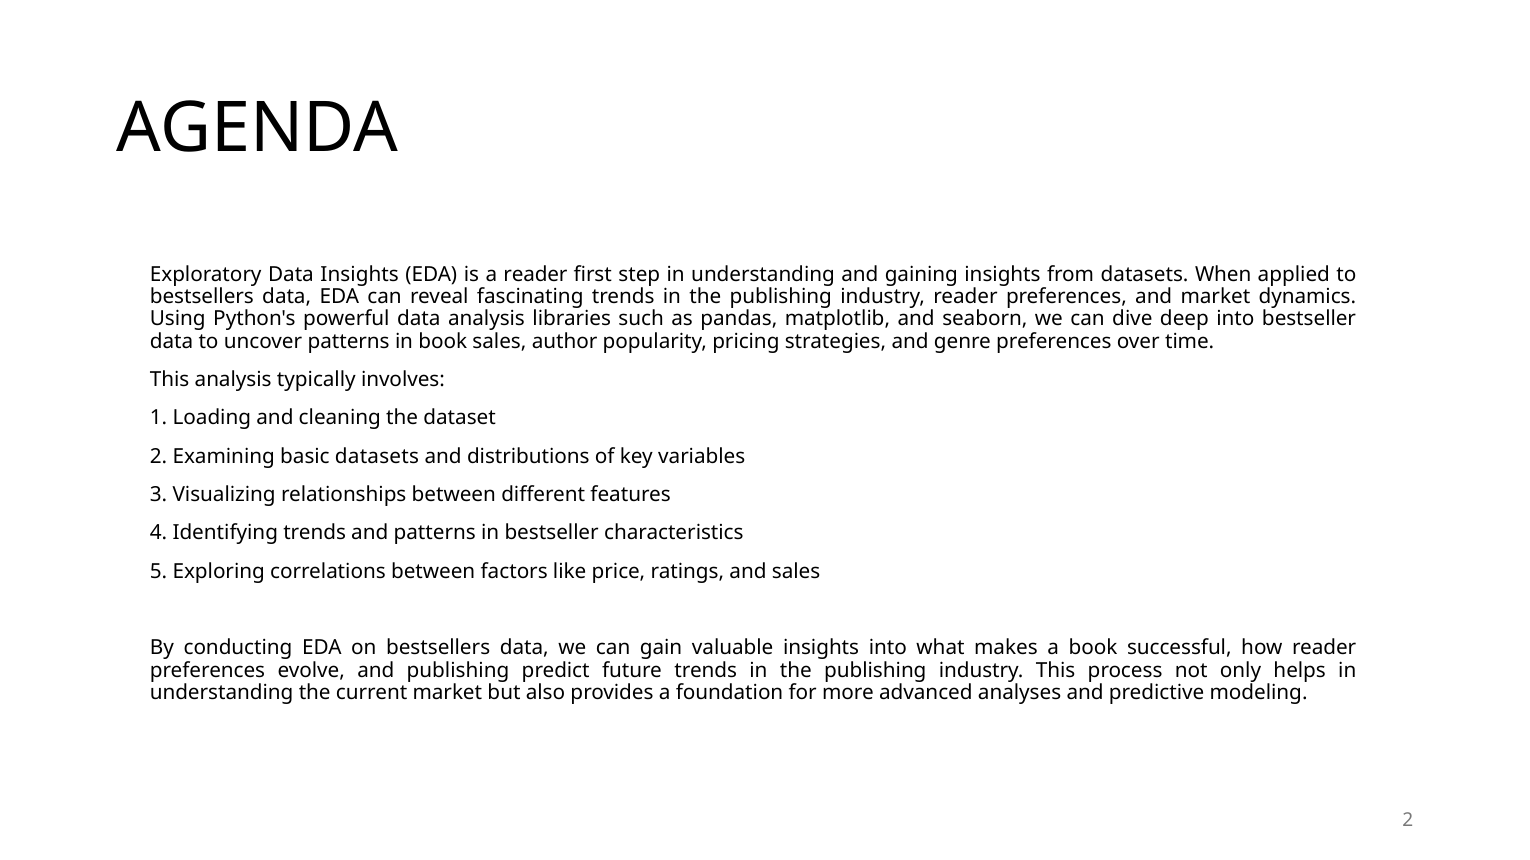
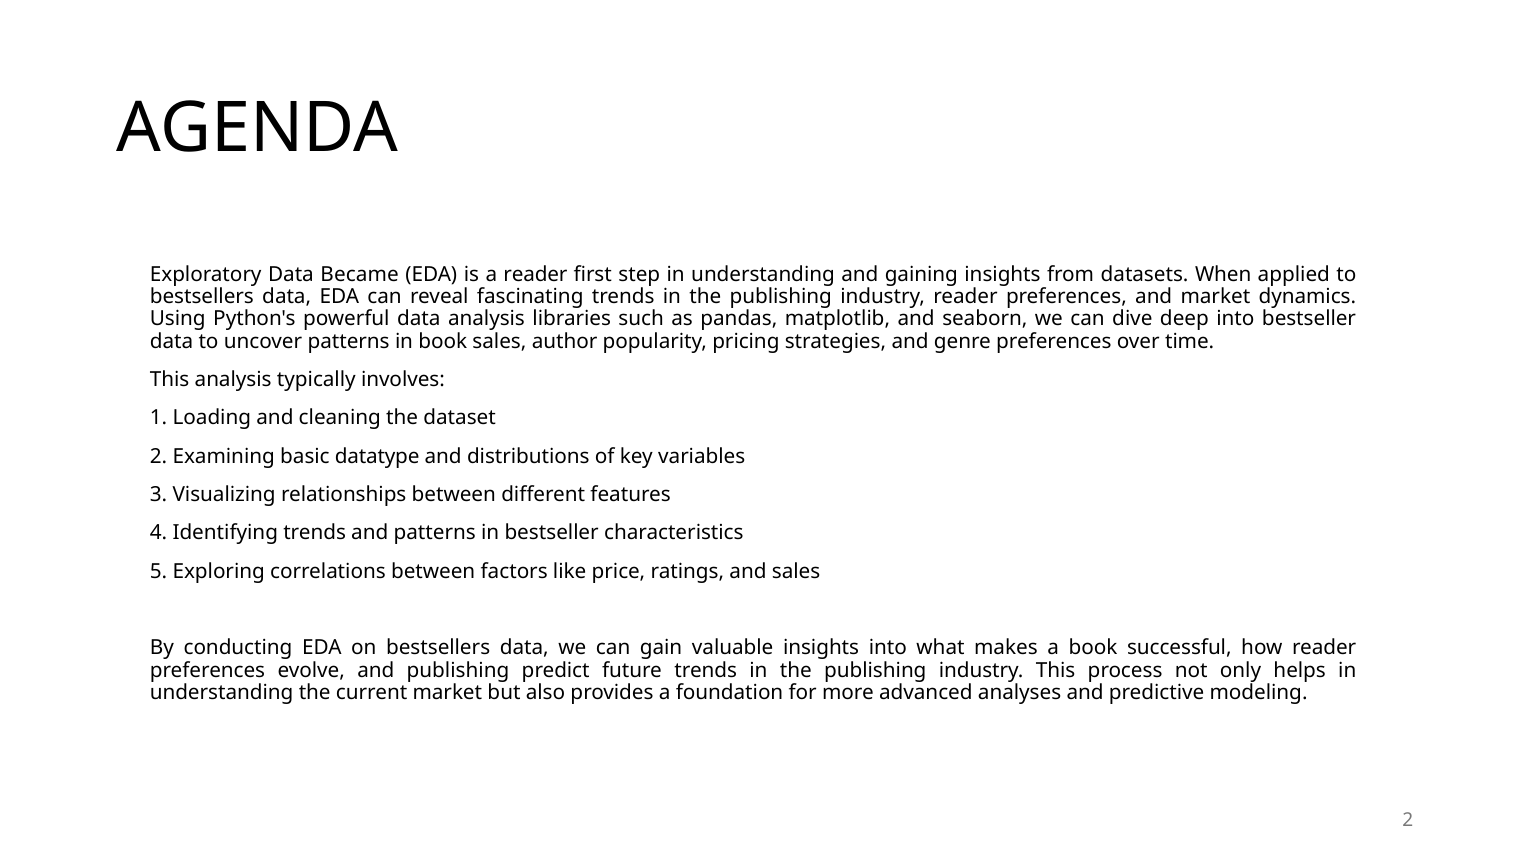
Data Insights: Insights -> Became
basic datasets: datasets -> datatype
